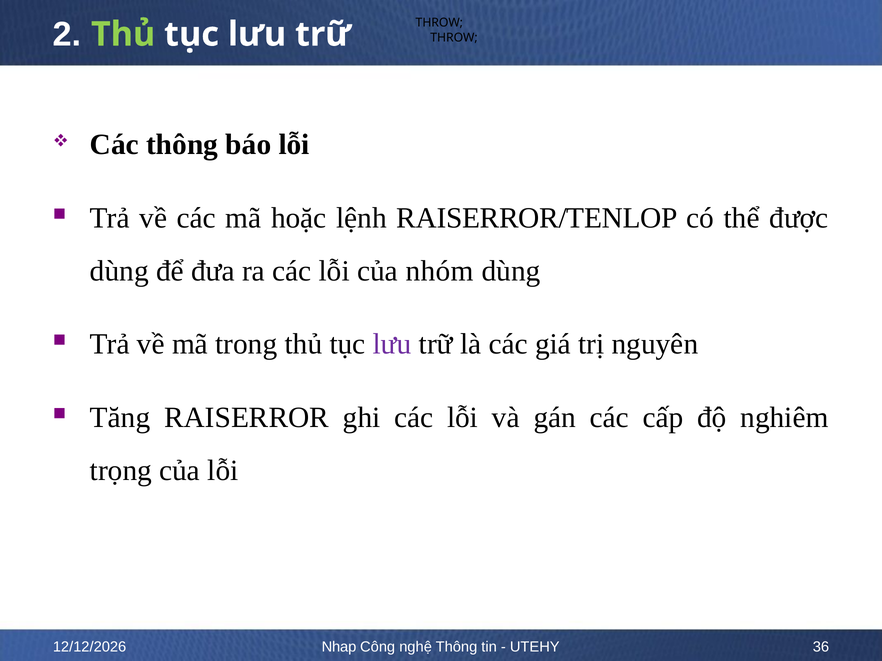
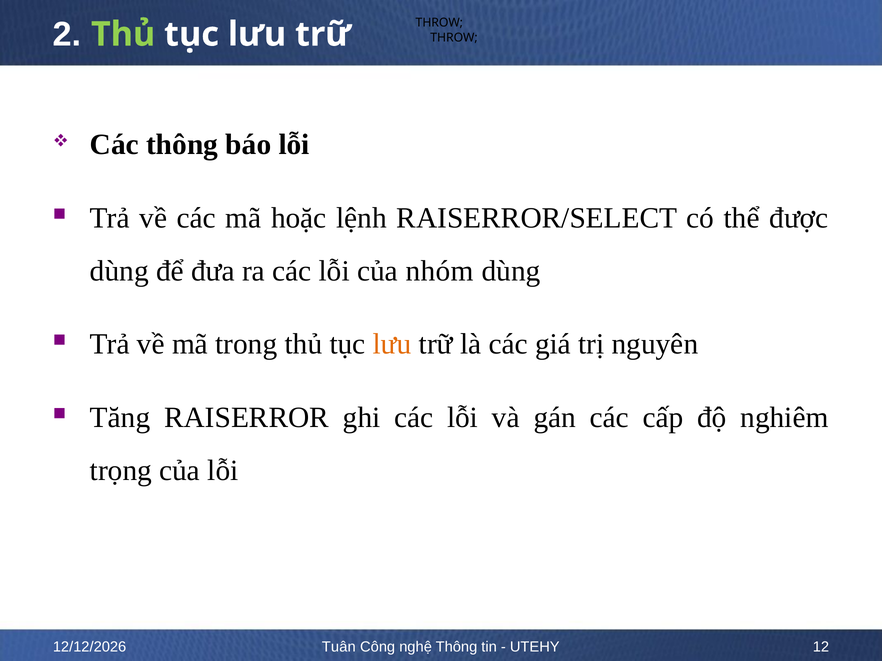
RAISERROR/TENLOP: RAISERROR/TENLOP -> RAISERROR/SELECT
lưu colour: purple -> orange
Nhap: Nhap -> Tuân
36: 36 -> 12
